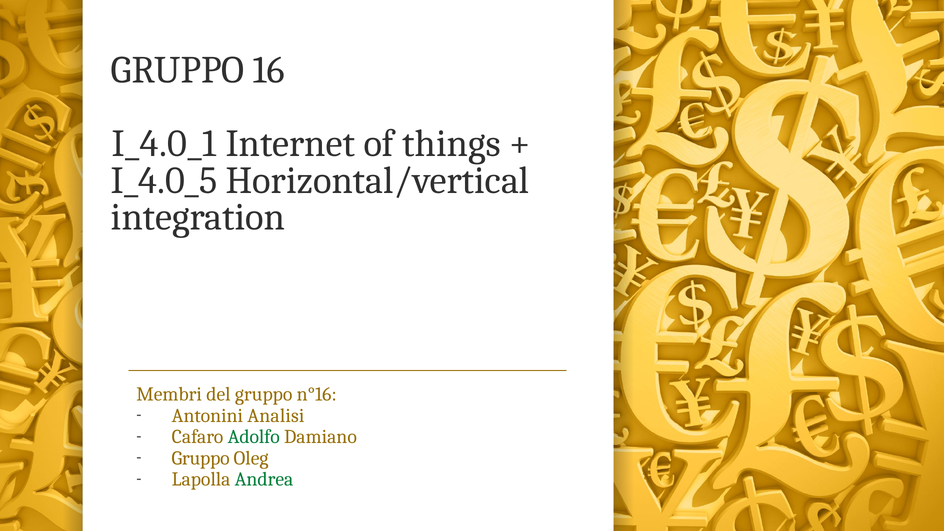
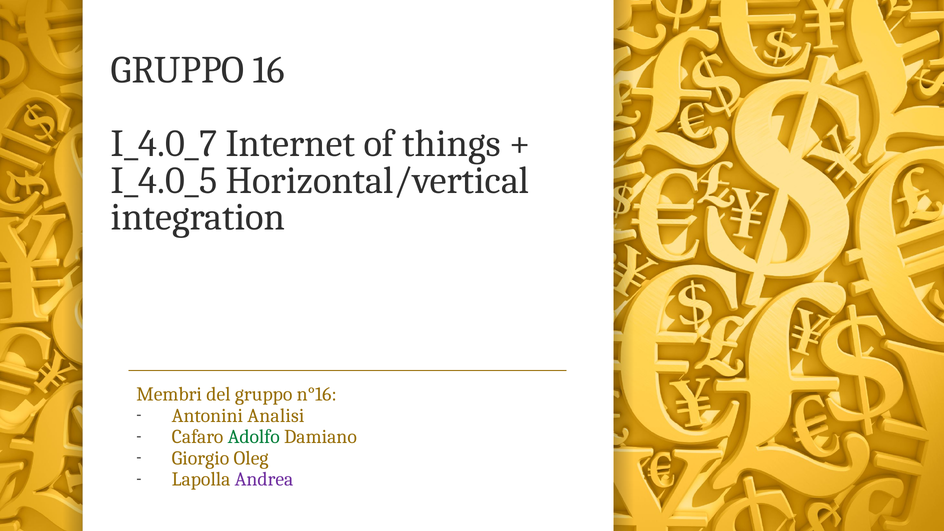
I_4.0_1: I_4.0_1 -> I_4.0_7
Gruppo at (201, 458): Gruppo -> Giorgio
Andrea colour: green -> purple
